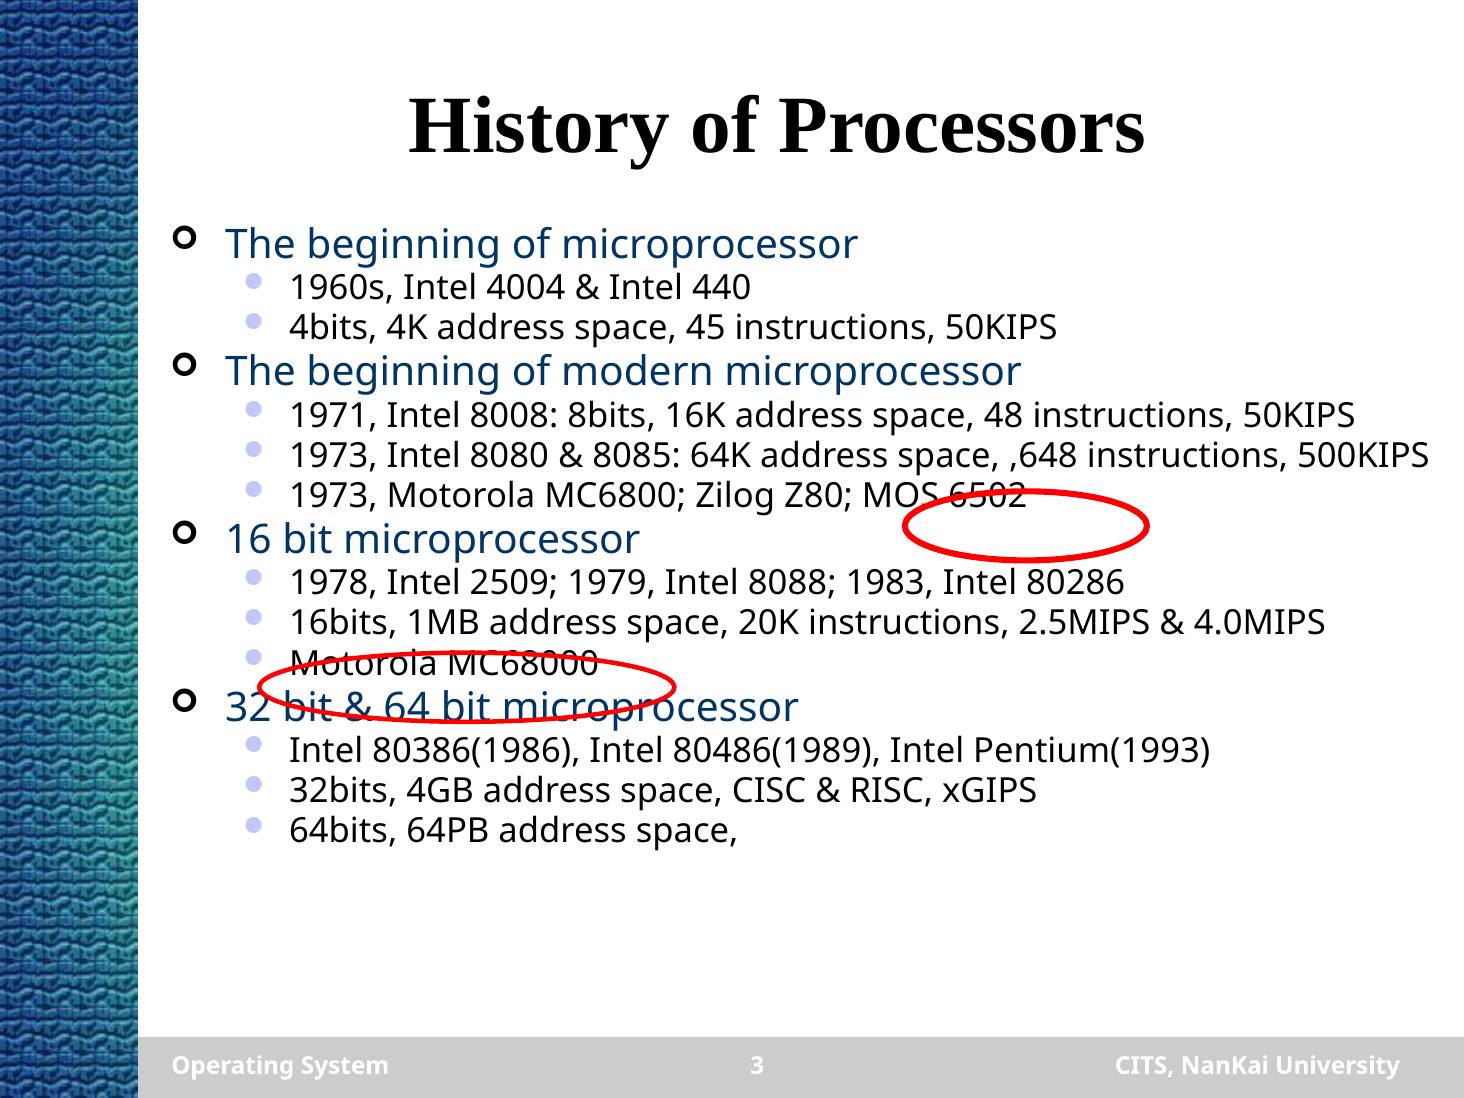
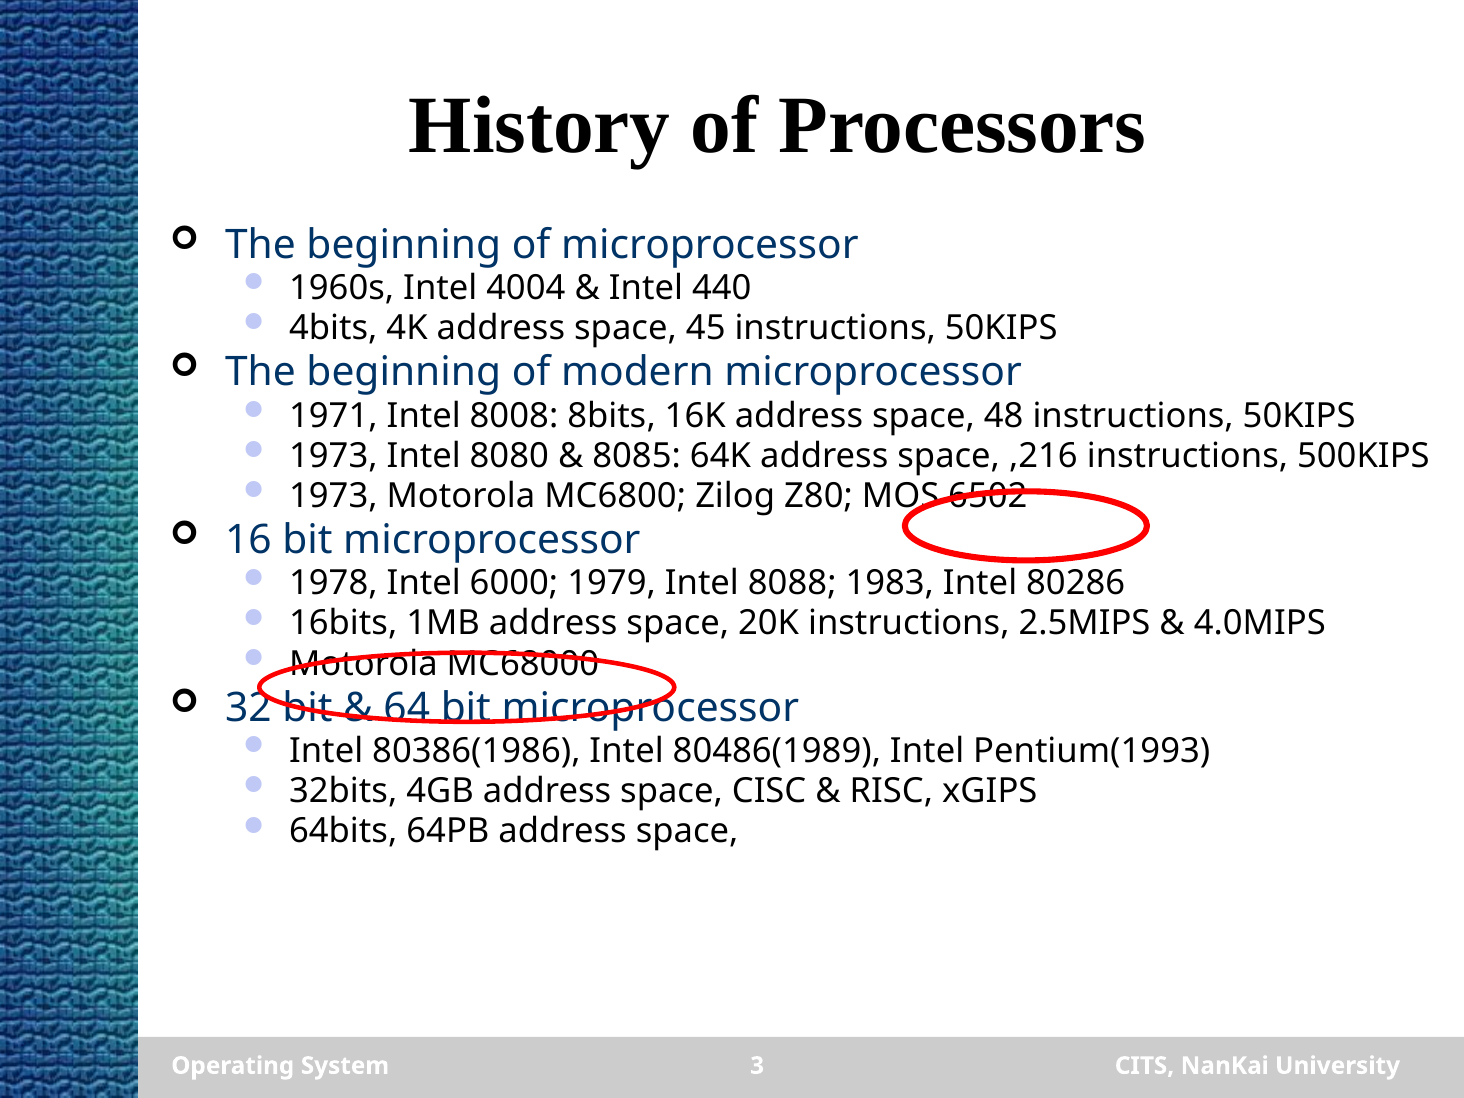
,648: ,648 -> ,216
2509: 2509 -> 6000
